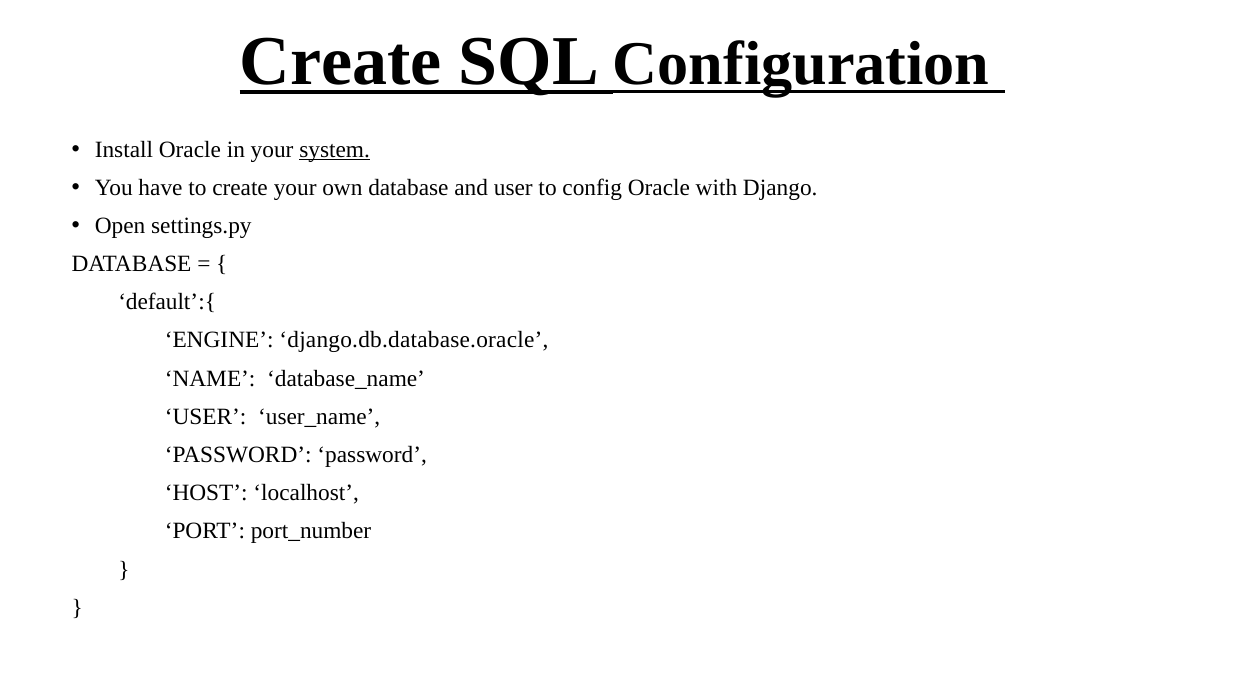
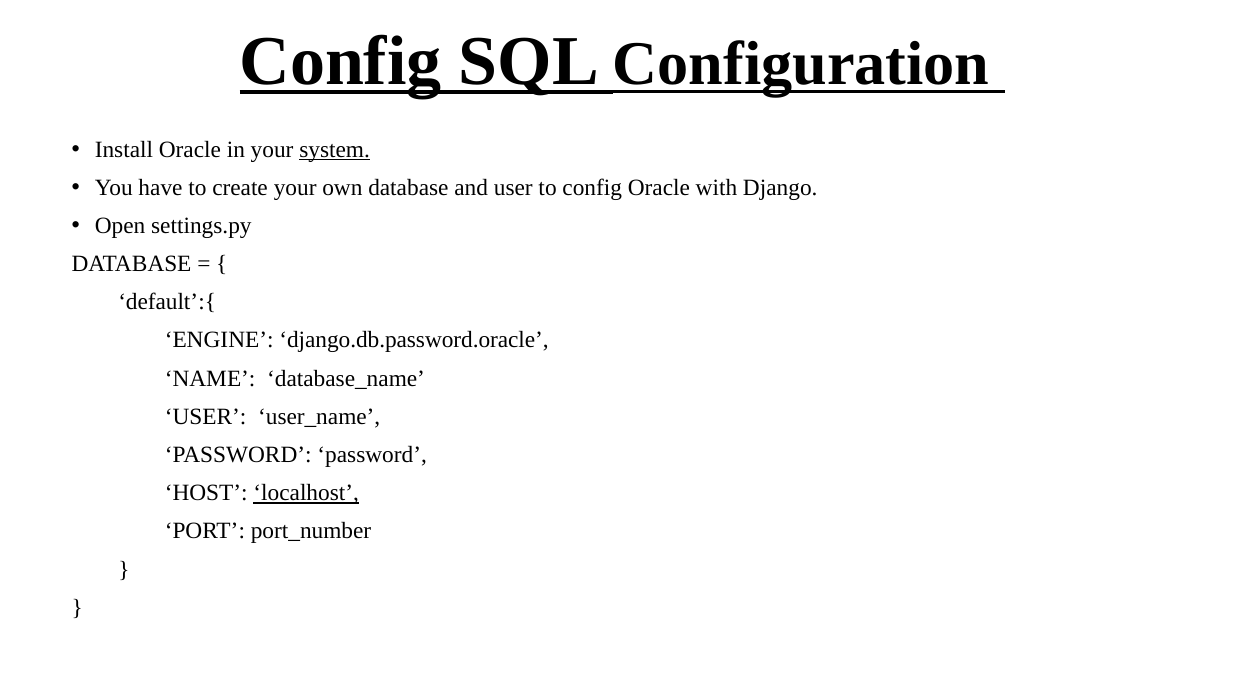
Create at (341, 61): Create -> Config
django.db.database.oracle: django.db.database.oracle -> django.db.password.oracle
localhost underline: none -> present
